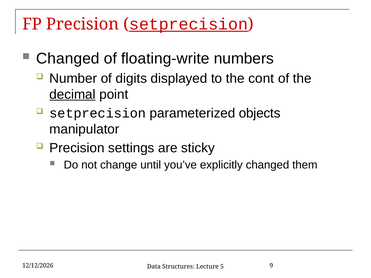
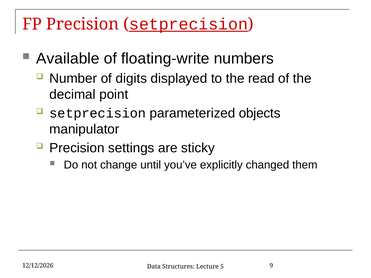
Changed at (68, 59): Changed -> Available
cont: cont -> read
decimal underline: present -> none
